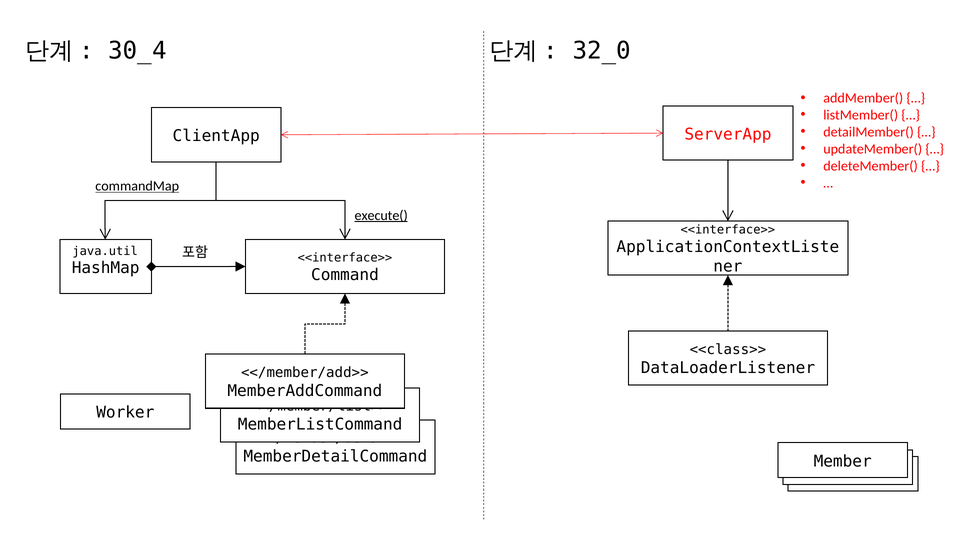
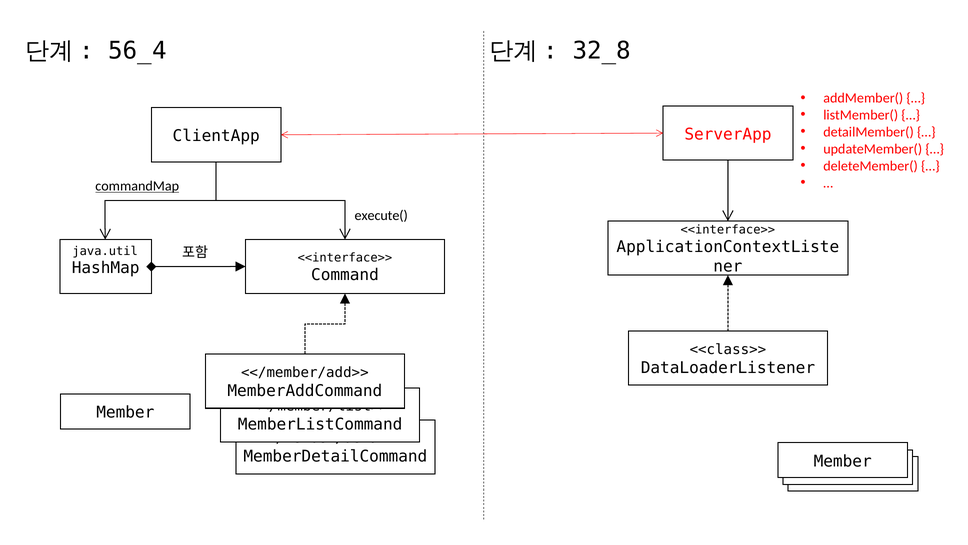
30_4: 30_4 -> 56_4
32_0: 32_0 -> 32_8
execute( underline: present -> none
Worker at (125, 412): Worker -> Member
